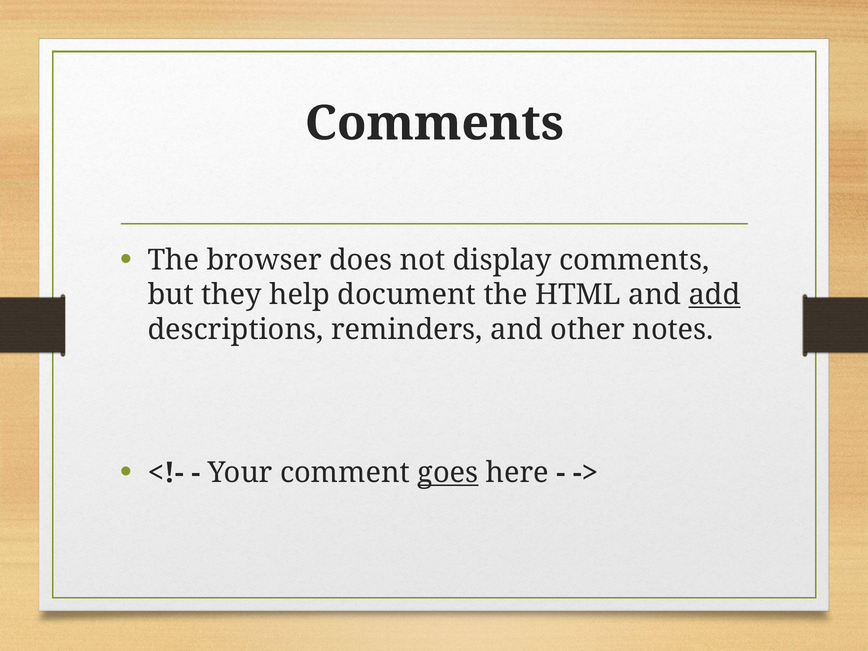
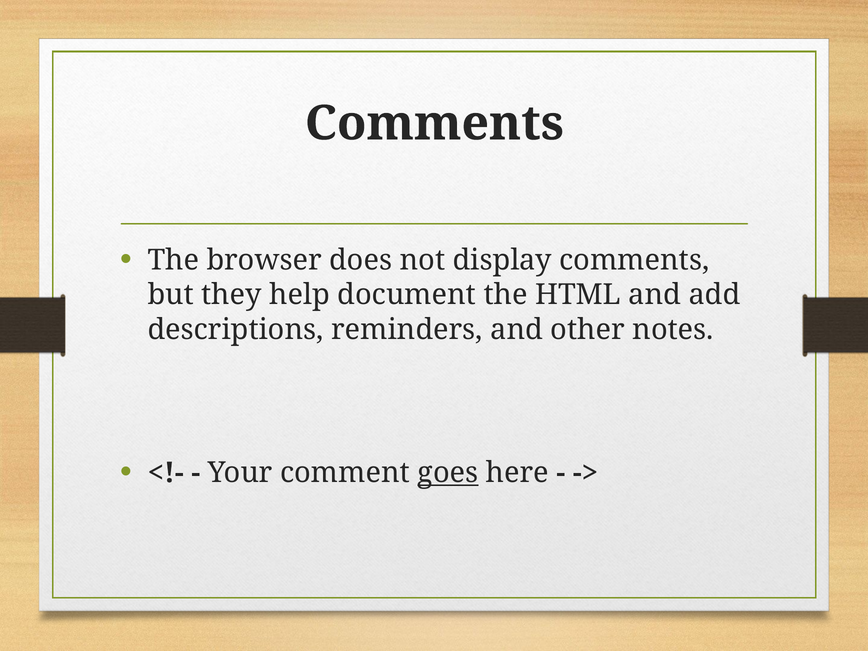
add underline: present -> none
